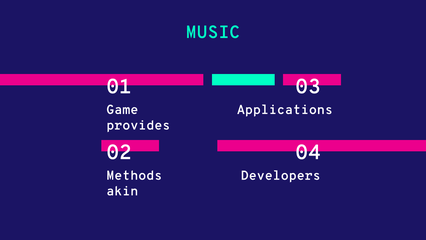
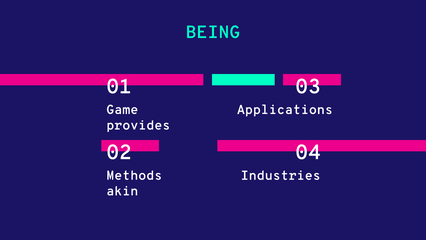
MUSIC: MUSIC -> BEING
Developers: Developers -> Industries
